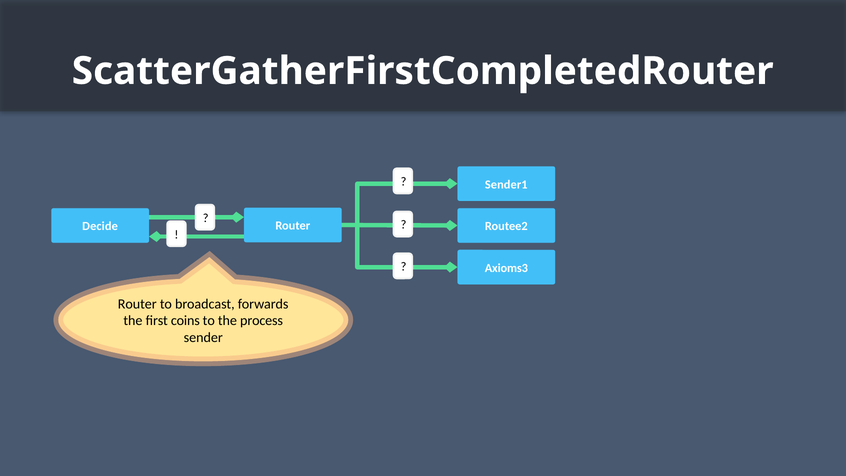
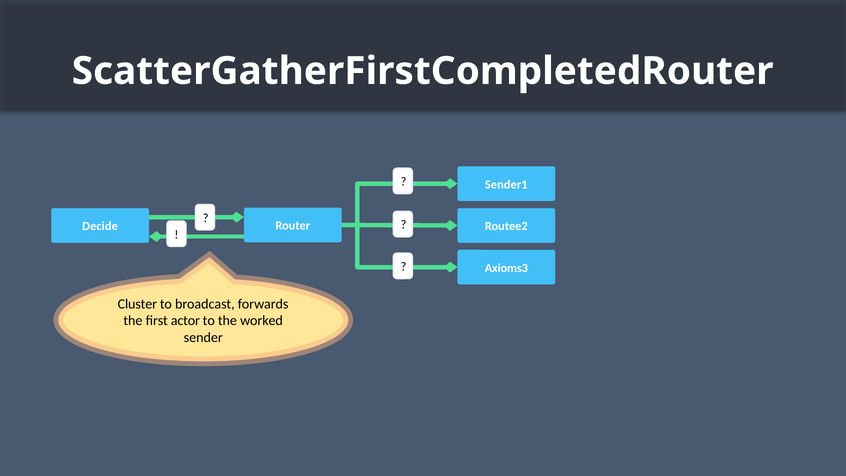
Router at (137, 304): Router -> Cluster
coins: coins -> actor
process: process -> worked
